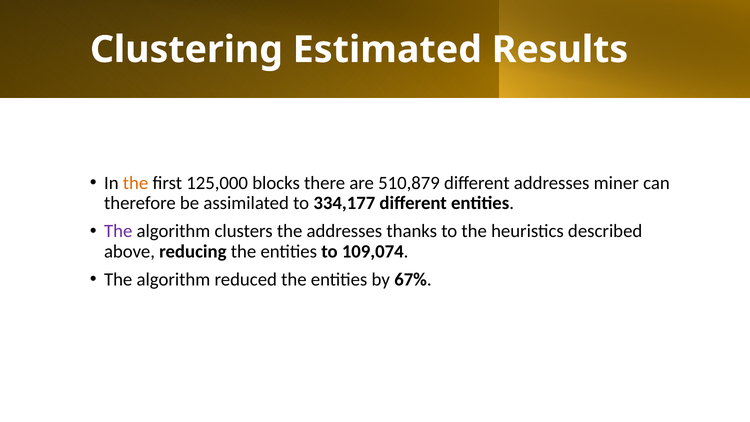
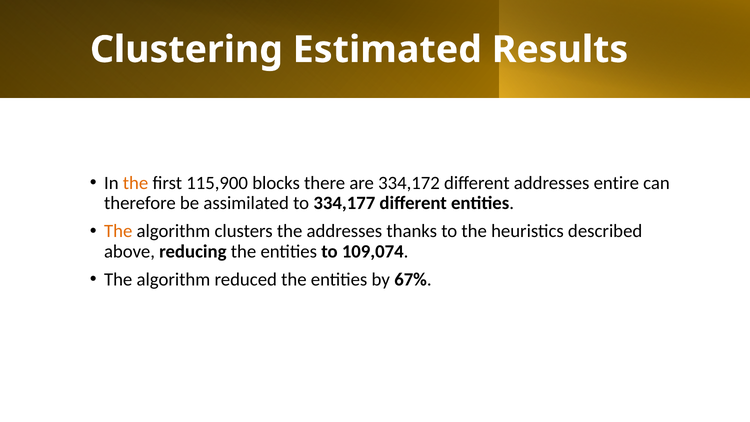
125,000: 125,000 -> 115,900
510,879: 510,879 -> 334,172
miner: miner -> entire
The at (118, 231) colour: purple -> orange
